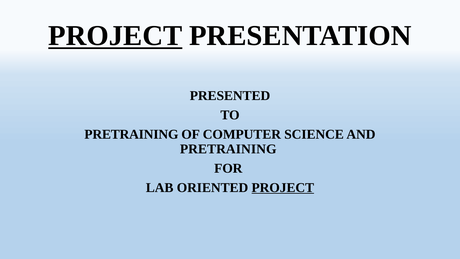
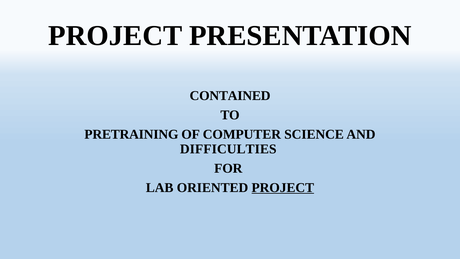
PROJECT at (115, 36) underline: present -> none
PRESENTED: PRESENTED -> CONTAINED
PRETRAINING at (228, 149): PRETRAINING -> DIFFICULTIES
